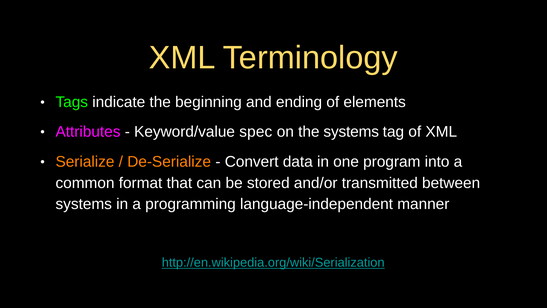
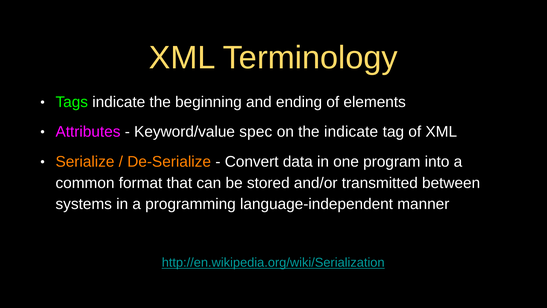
the systems: systems -> indicate
